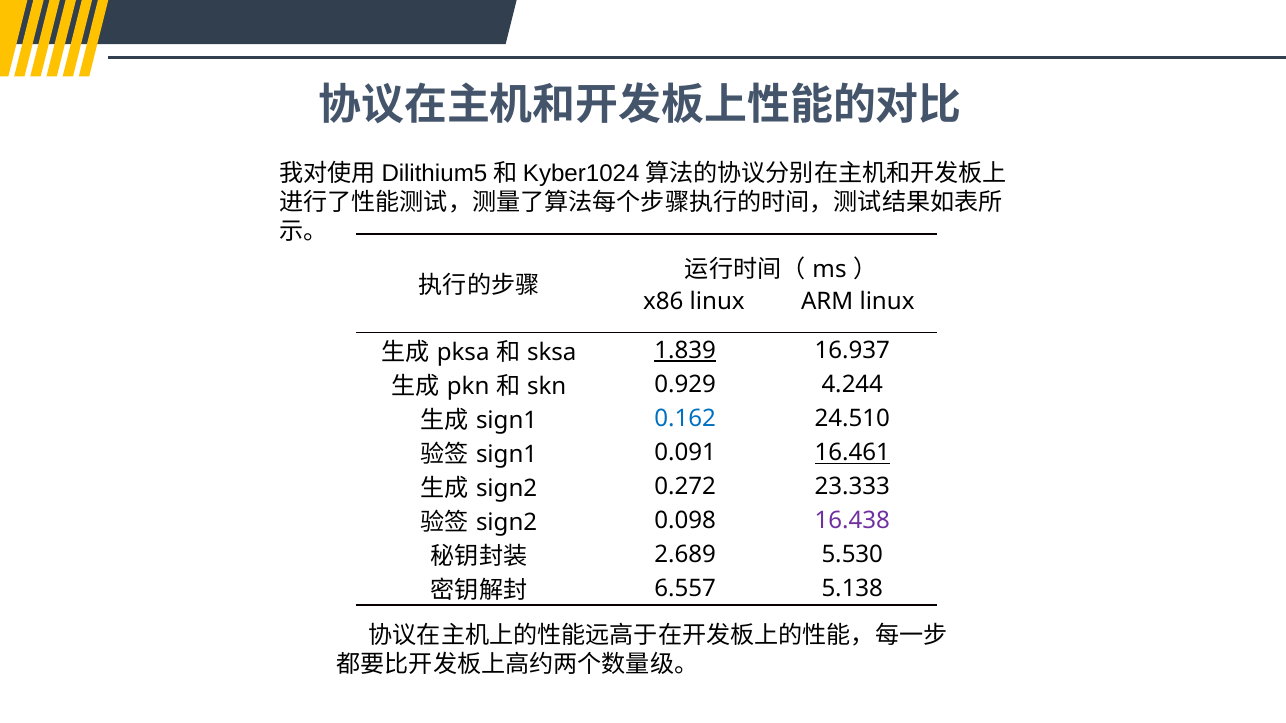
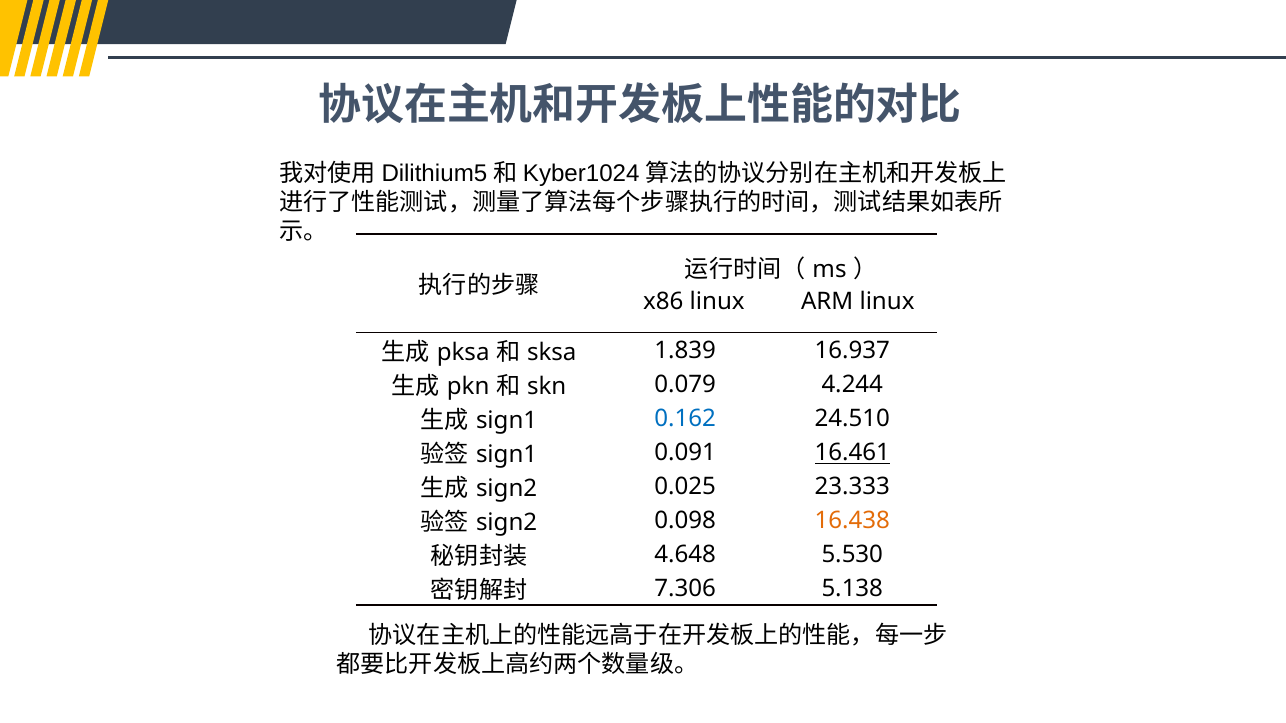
1.839 underline: present -> none
0.929: 0.929 -> 0.079
0.272: 0.272 -> 0.025
16.438 colour: purple -> orange
2.689: 2.689 -> 4.648
6.557: 6.557 -> 7.306
